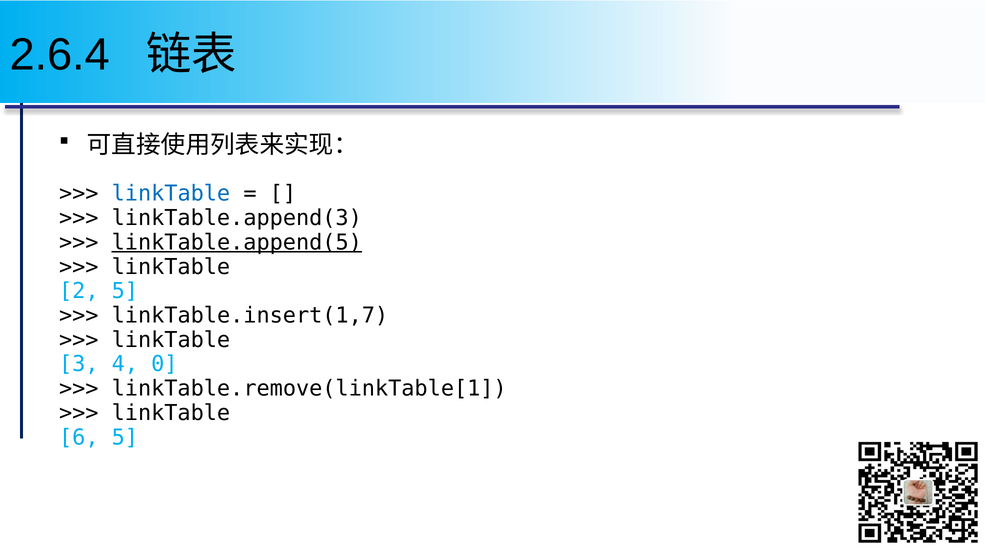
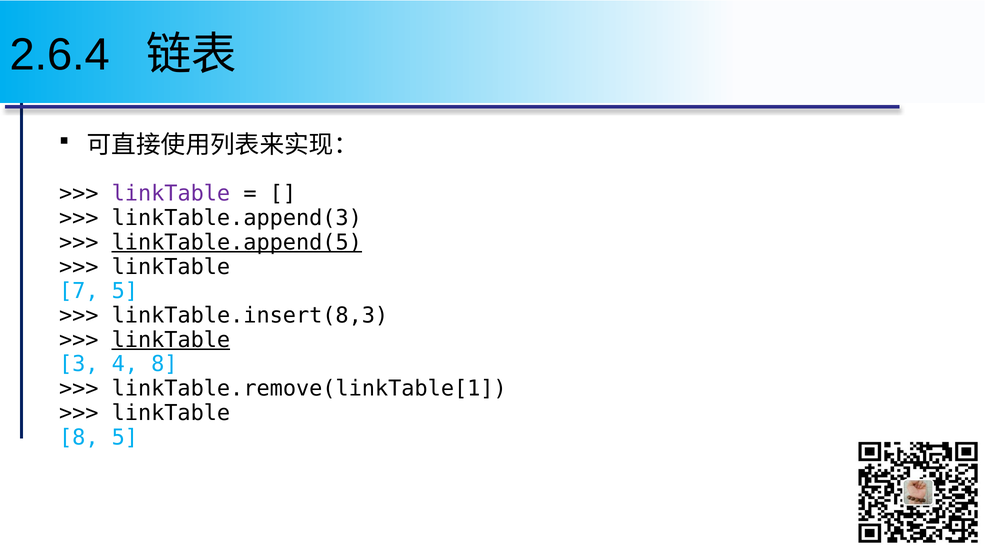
linkTable at (171, 194) colour: blue -> purple
2: 2 -> 7
linkTable.insert(1,7: linkTable.insert(1,7 -> linkTable.insert(8,3
linkTable at (171, 340) underline: none -> present
4 0: 0 -> 8
6 at (79, 437): 6 -> 8
